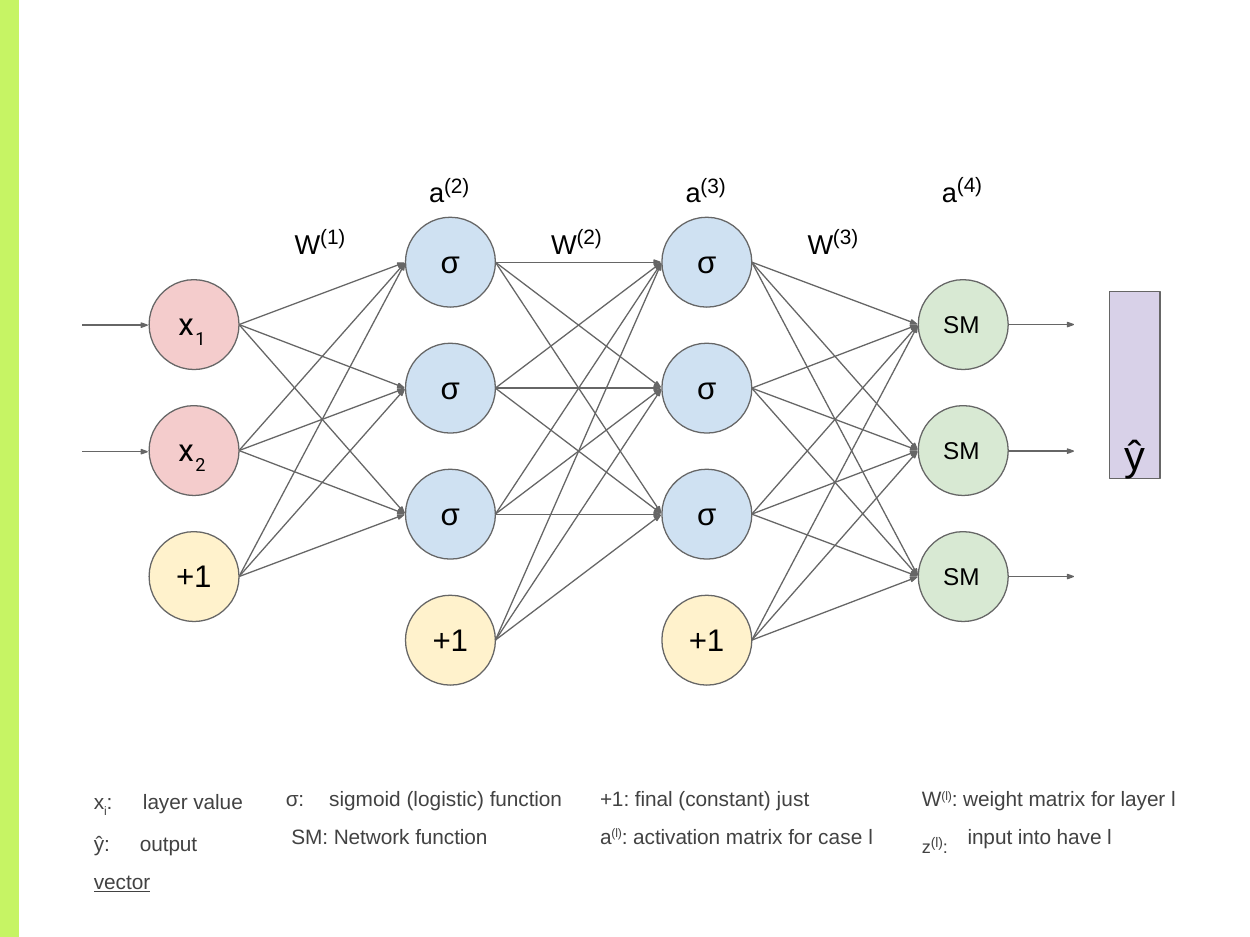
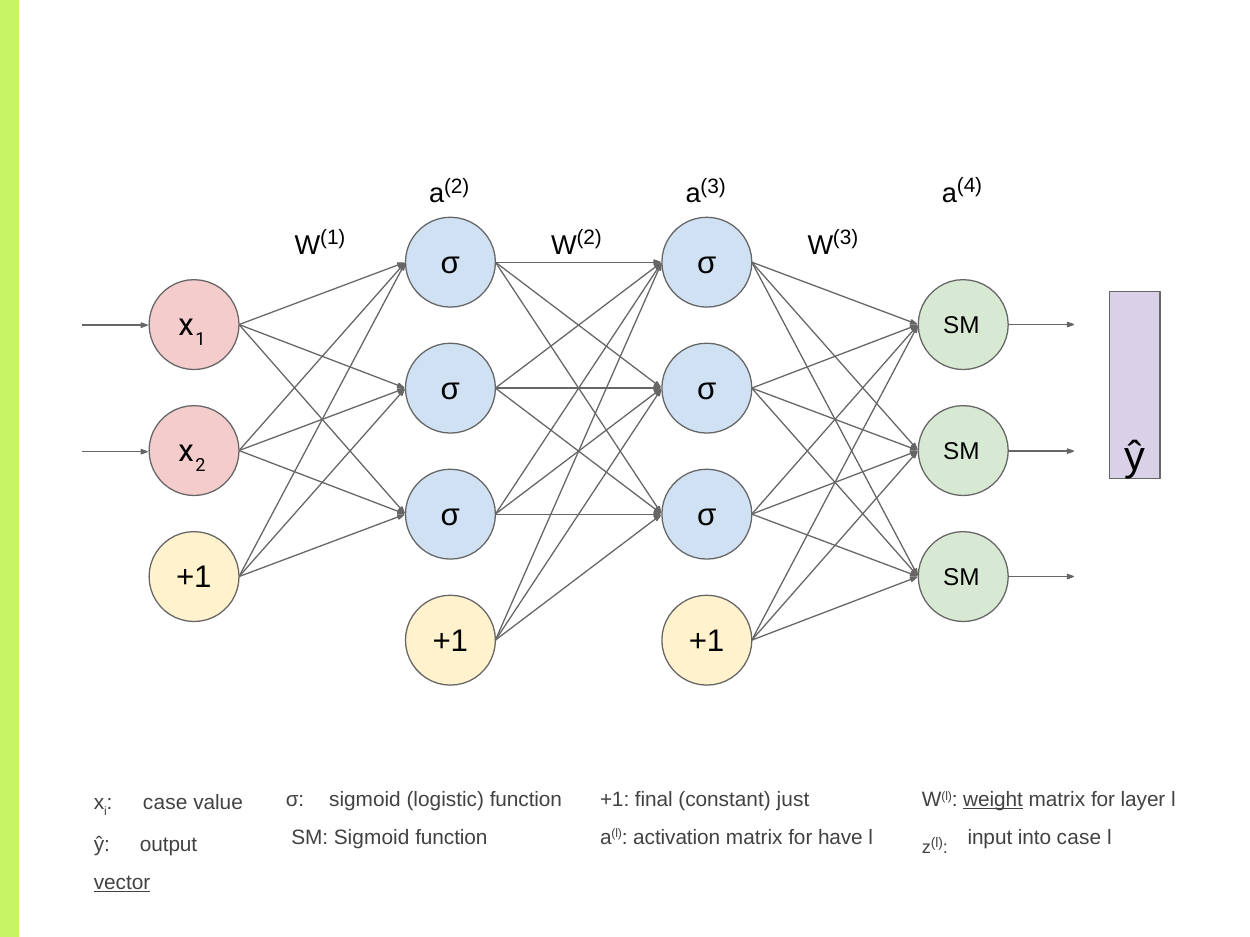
weight underline: none -> present
layer at (165, 803): layer -> case
SM Network: Network -> Sigmoid
case: case -> have
into have: have -> case
